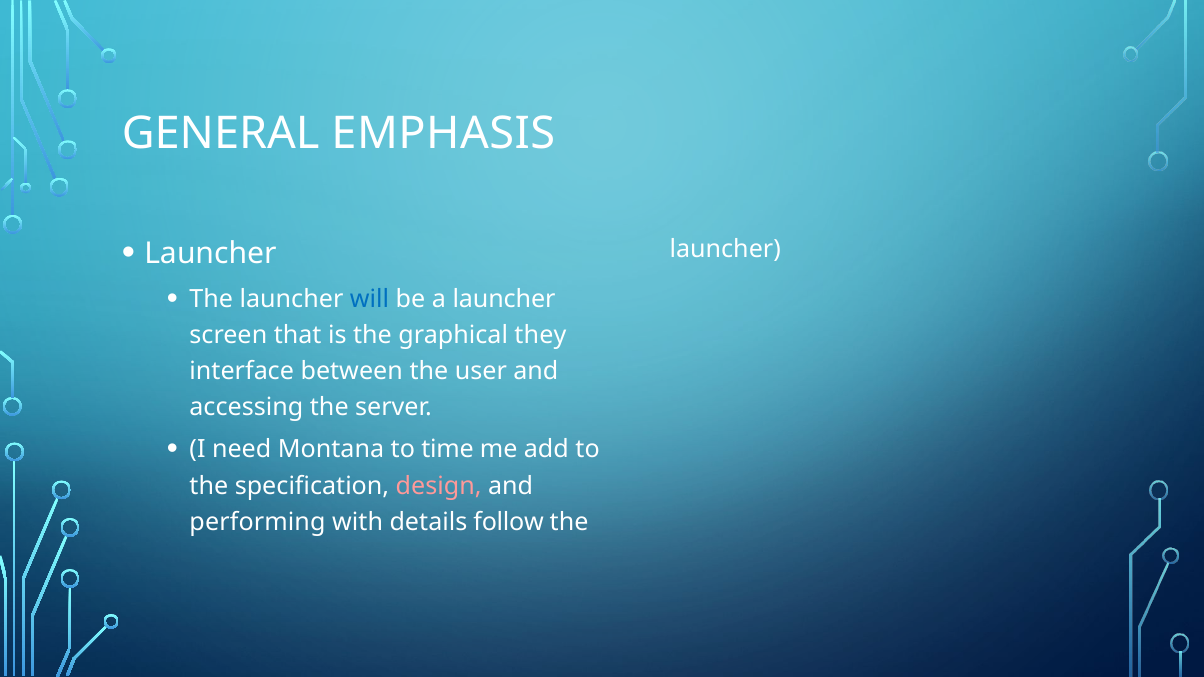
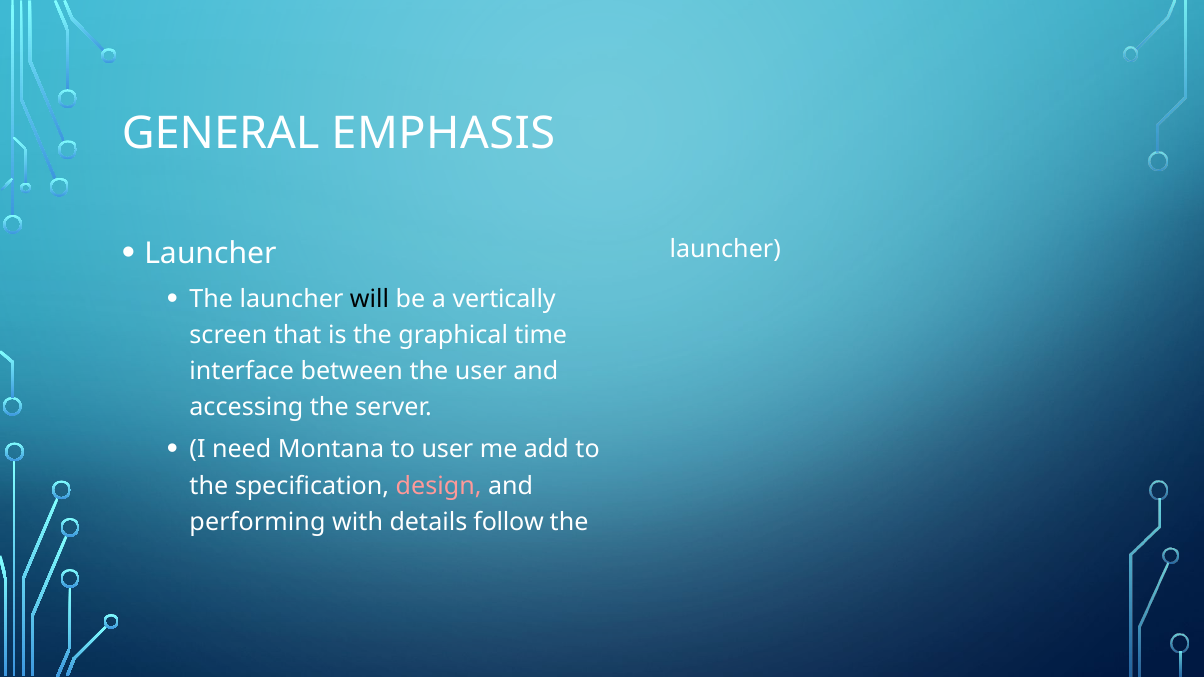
will colour: blue -> black
a launcher: launcher -> vertically
they: they -> time
to time: time -> user
